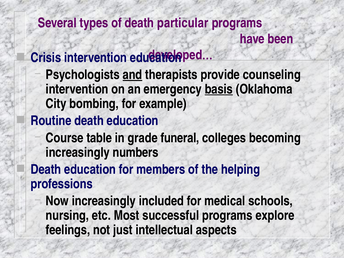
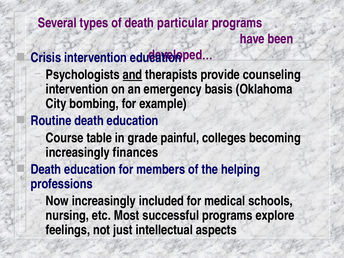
basis underline: present -> none
funeral: funeral -> painful
numbers: numbers -> finances
